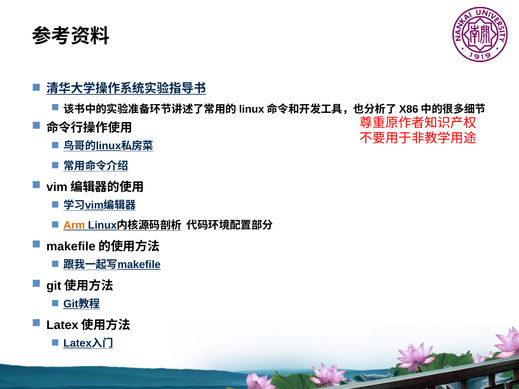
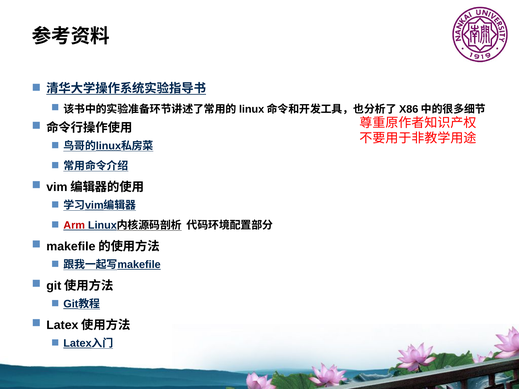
Arm colour: orange -> red
